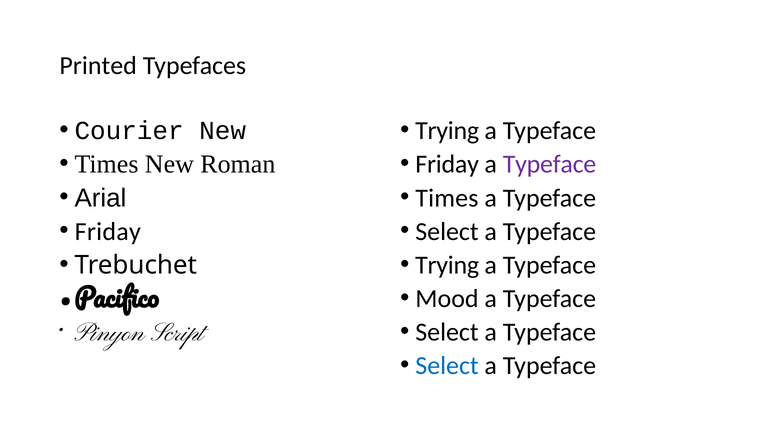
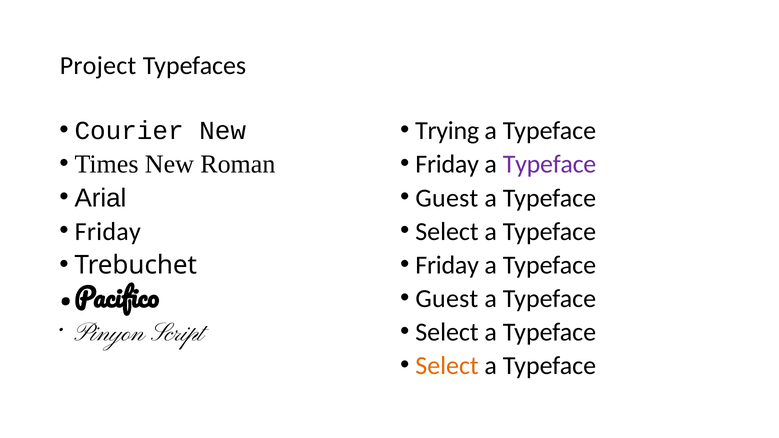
Printed: Printed -> Project
Times at (447, 198): Times -> Guest
Trying at (447, 265): Trying -> Friday
Mood at (447, 299): Mood -> Guest
Select at (447, 366) colour: blue -> orange
